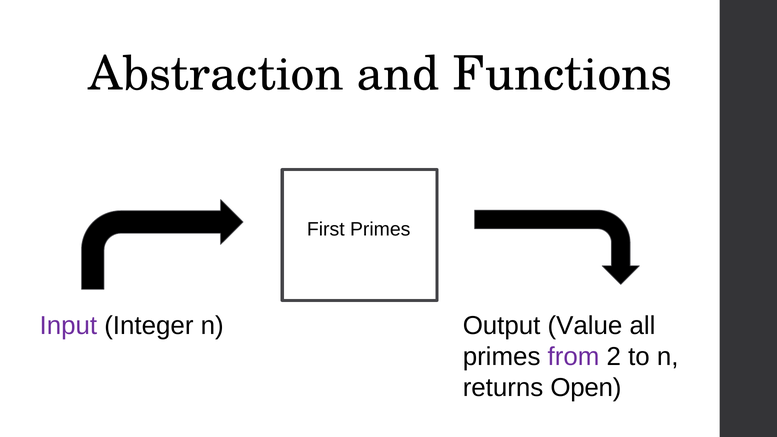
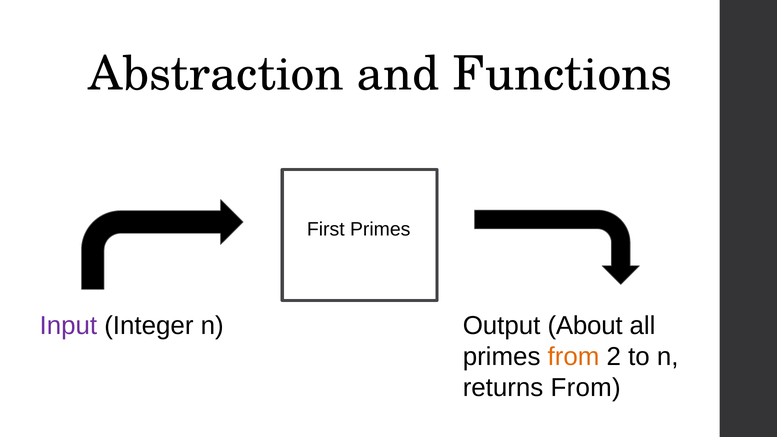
Value: Value -> About
from at (574, 357) colour: purple -> orange
returns Open: Open -> From
